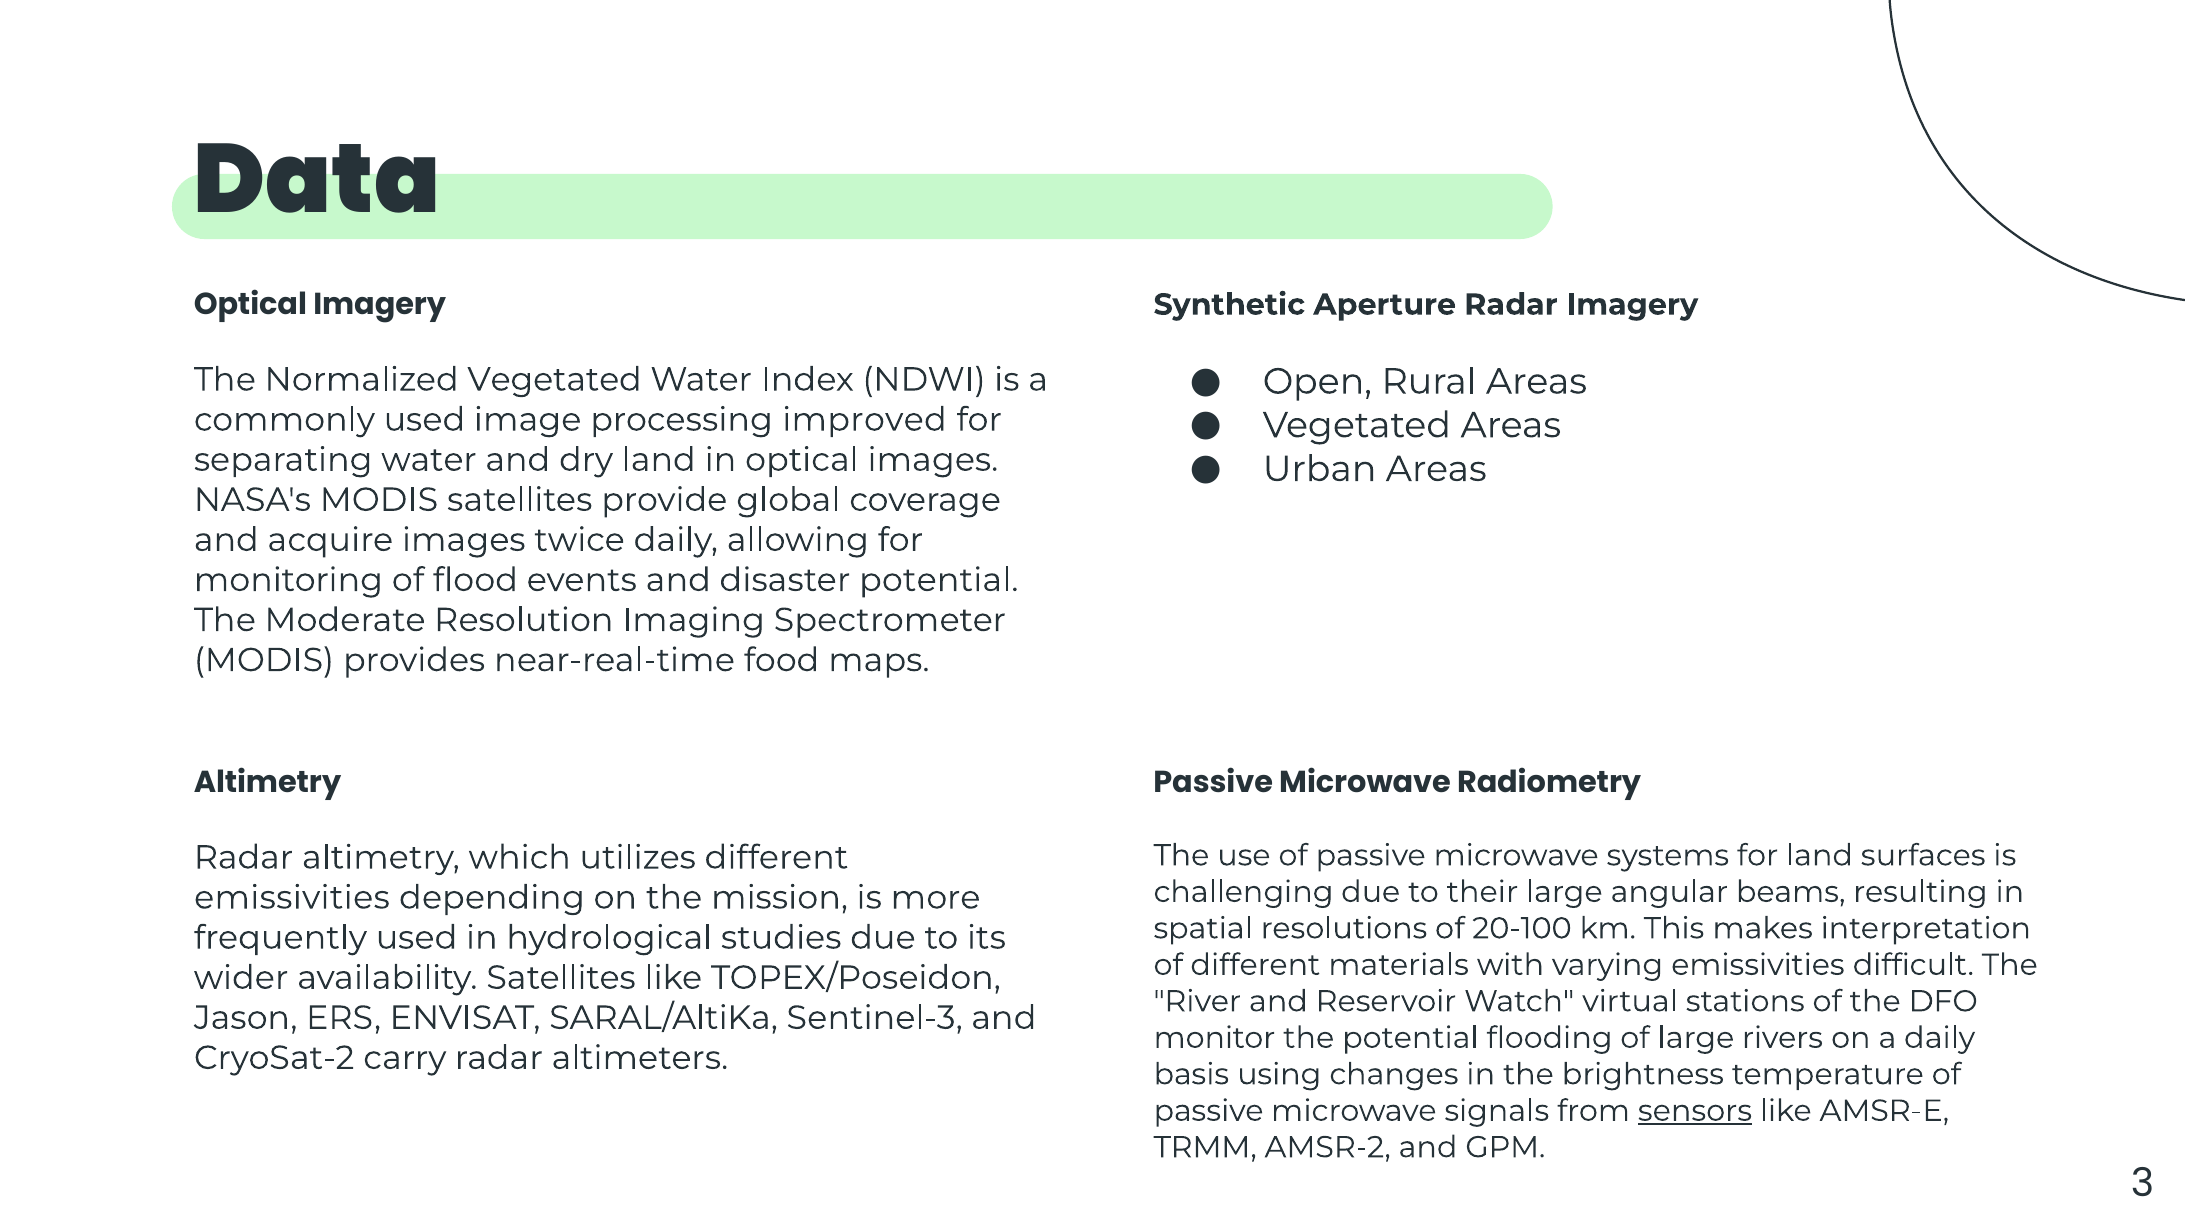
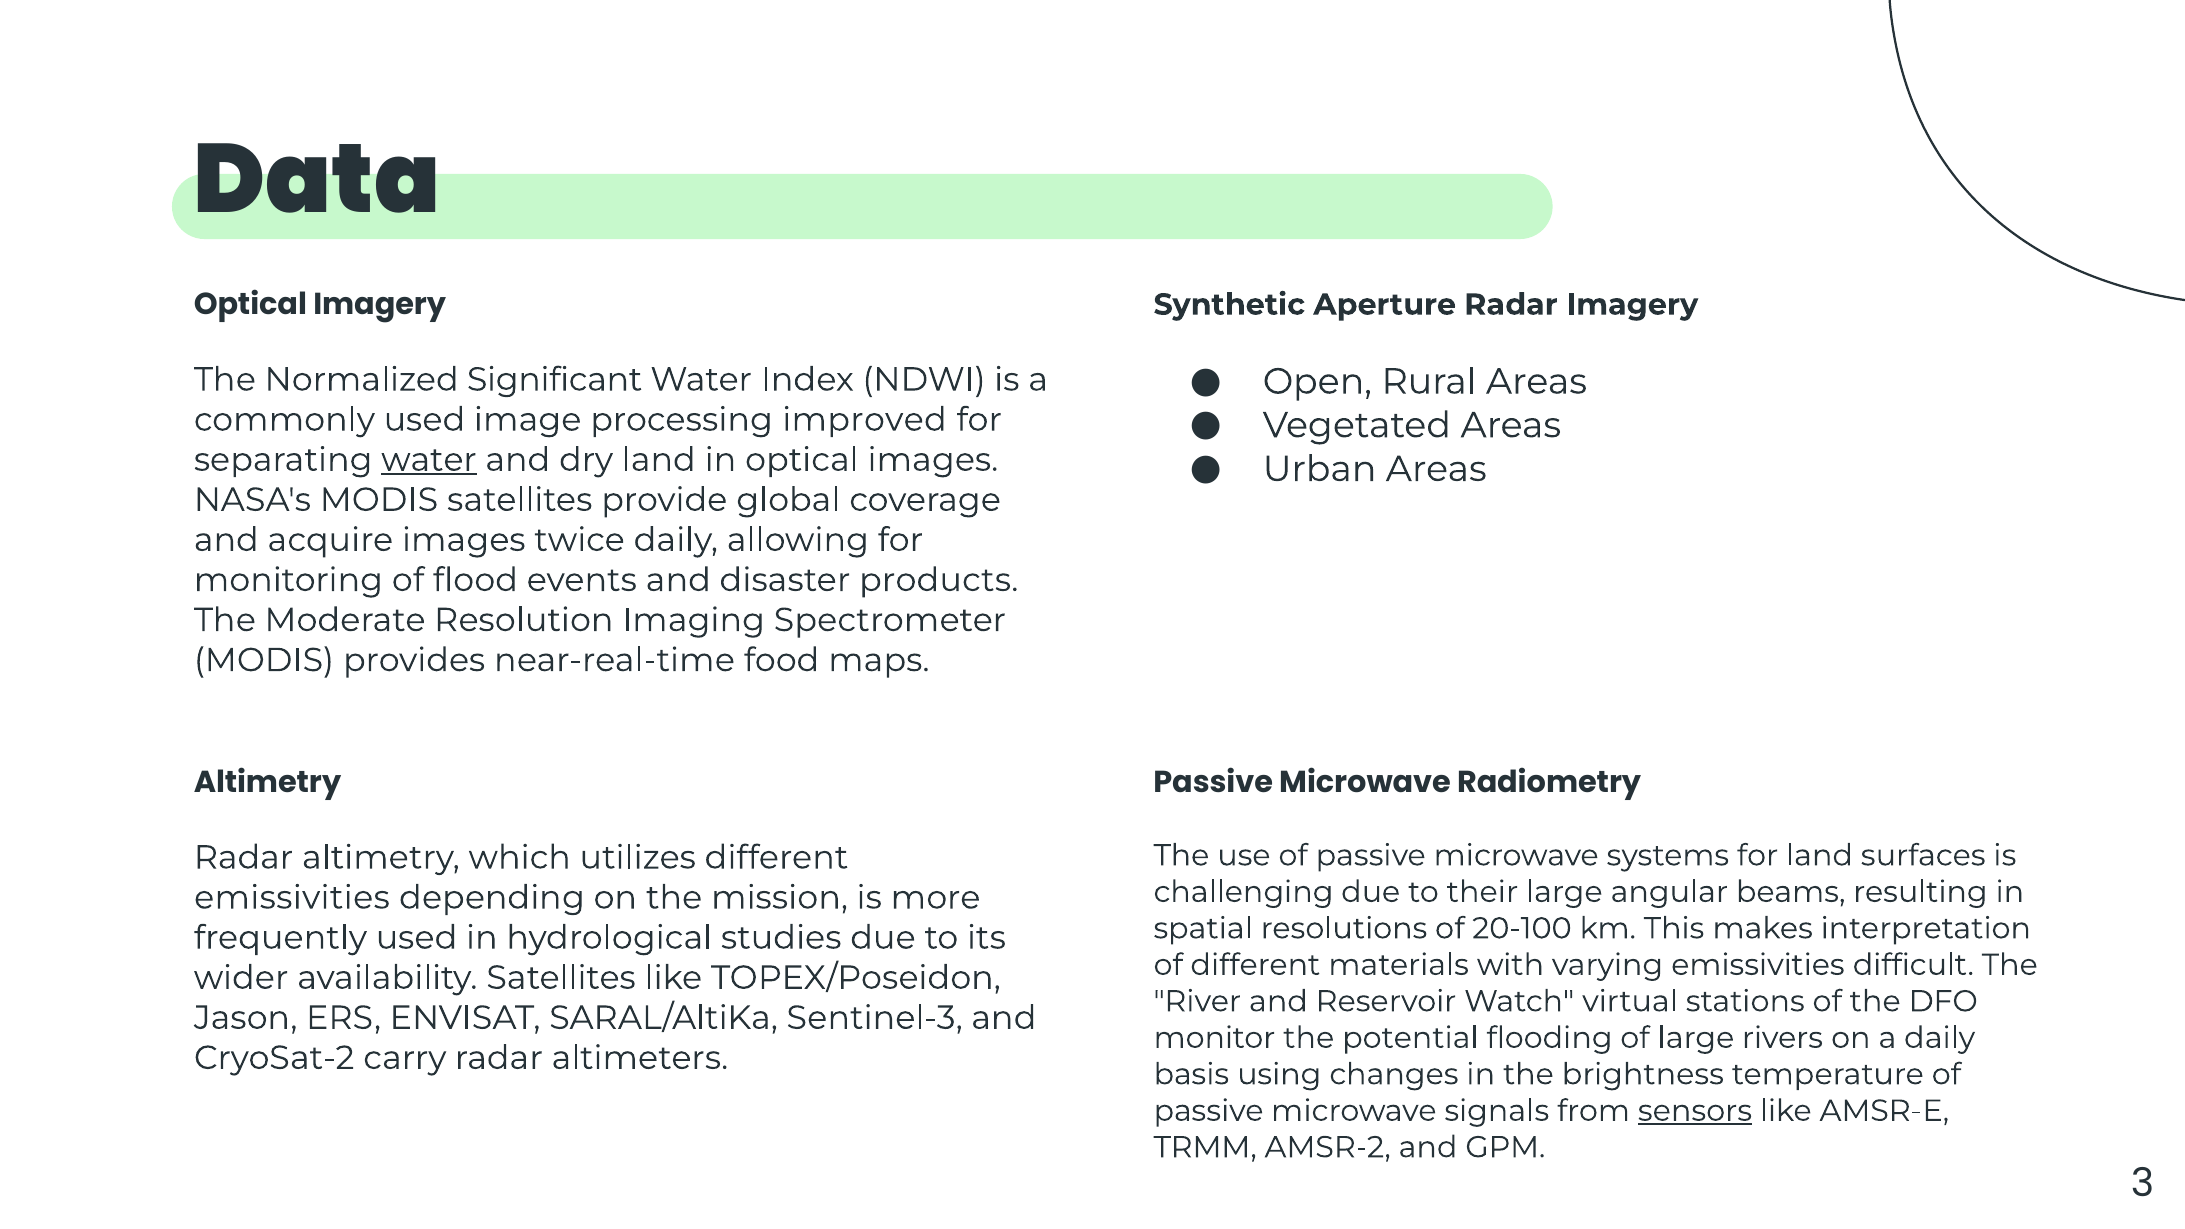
Normalized Vegetated: Vegetated -> Significant
water at (429, 460) underline: none -> present
disaster potential: potential -> products
